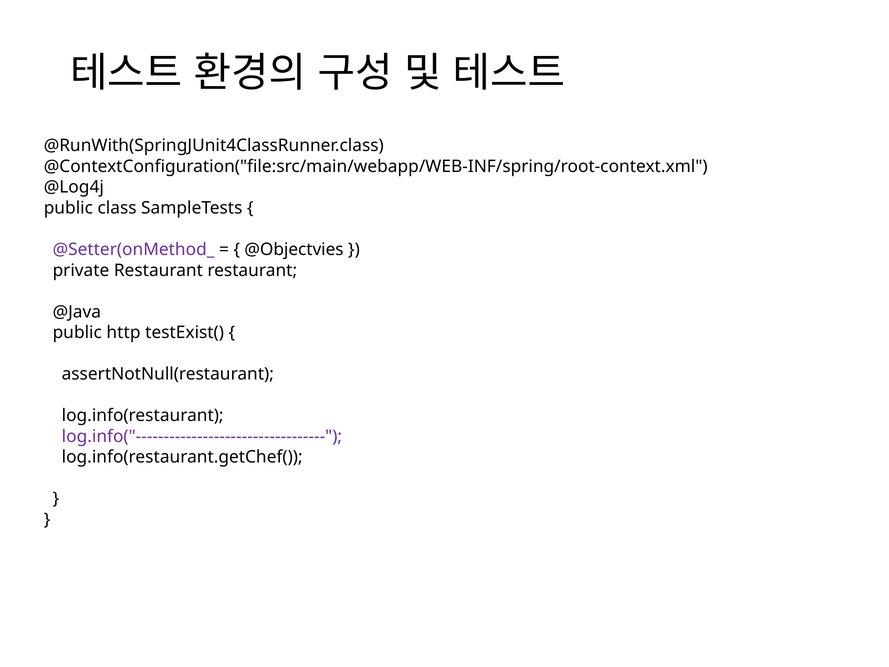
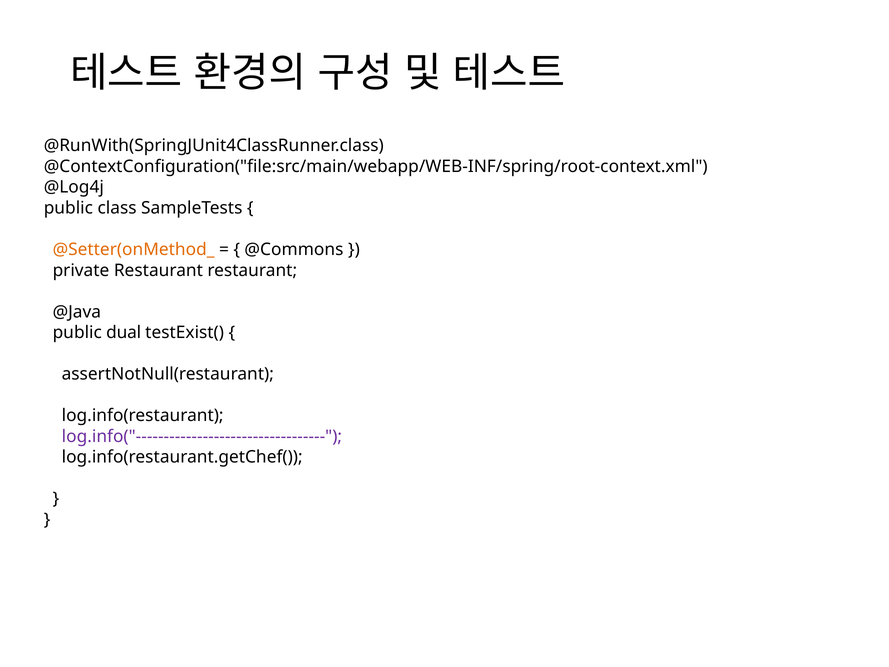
@Setter(onMethod_ colour: purple -> orange
@Objectvies: @Objectvies -> @Commons
http: http -> dual
